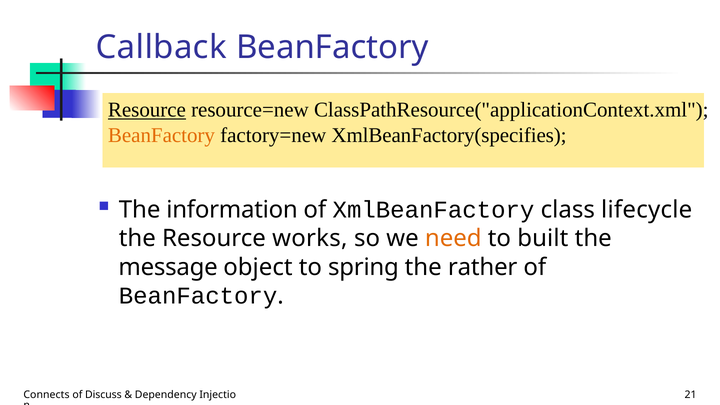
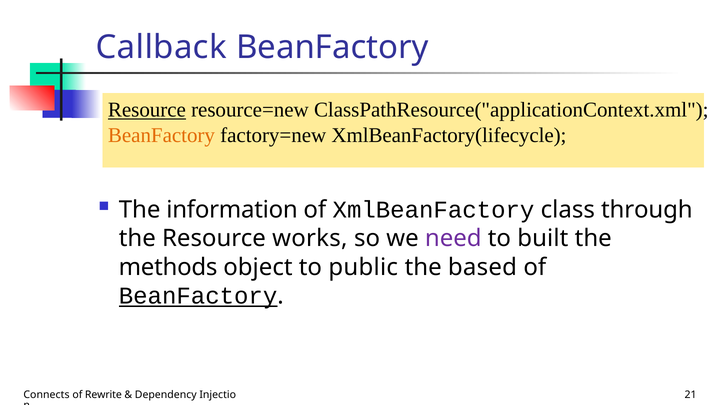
XmlBeanFactory(specifies: XmlBeanFactory(specifies -> XmlBeanFactory(lifecycle
lifecycle: lifecycle -> through
need colour: orange -> purple
message: message -> methods
spring: spring -> public
rather: rather -> based
BeanFactory at (198, 296) underline: none -> present
Discuss: Discuss -> Rewrite
